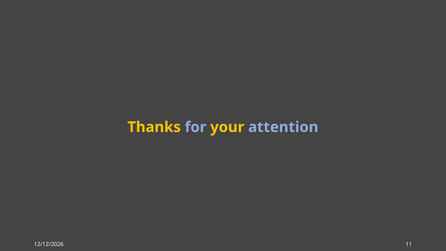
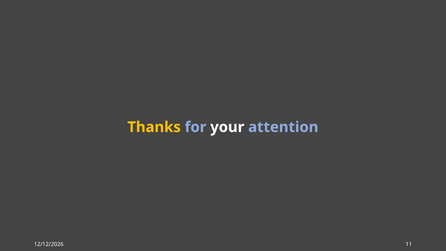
your colour: yellow -> white
